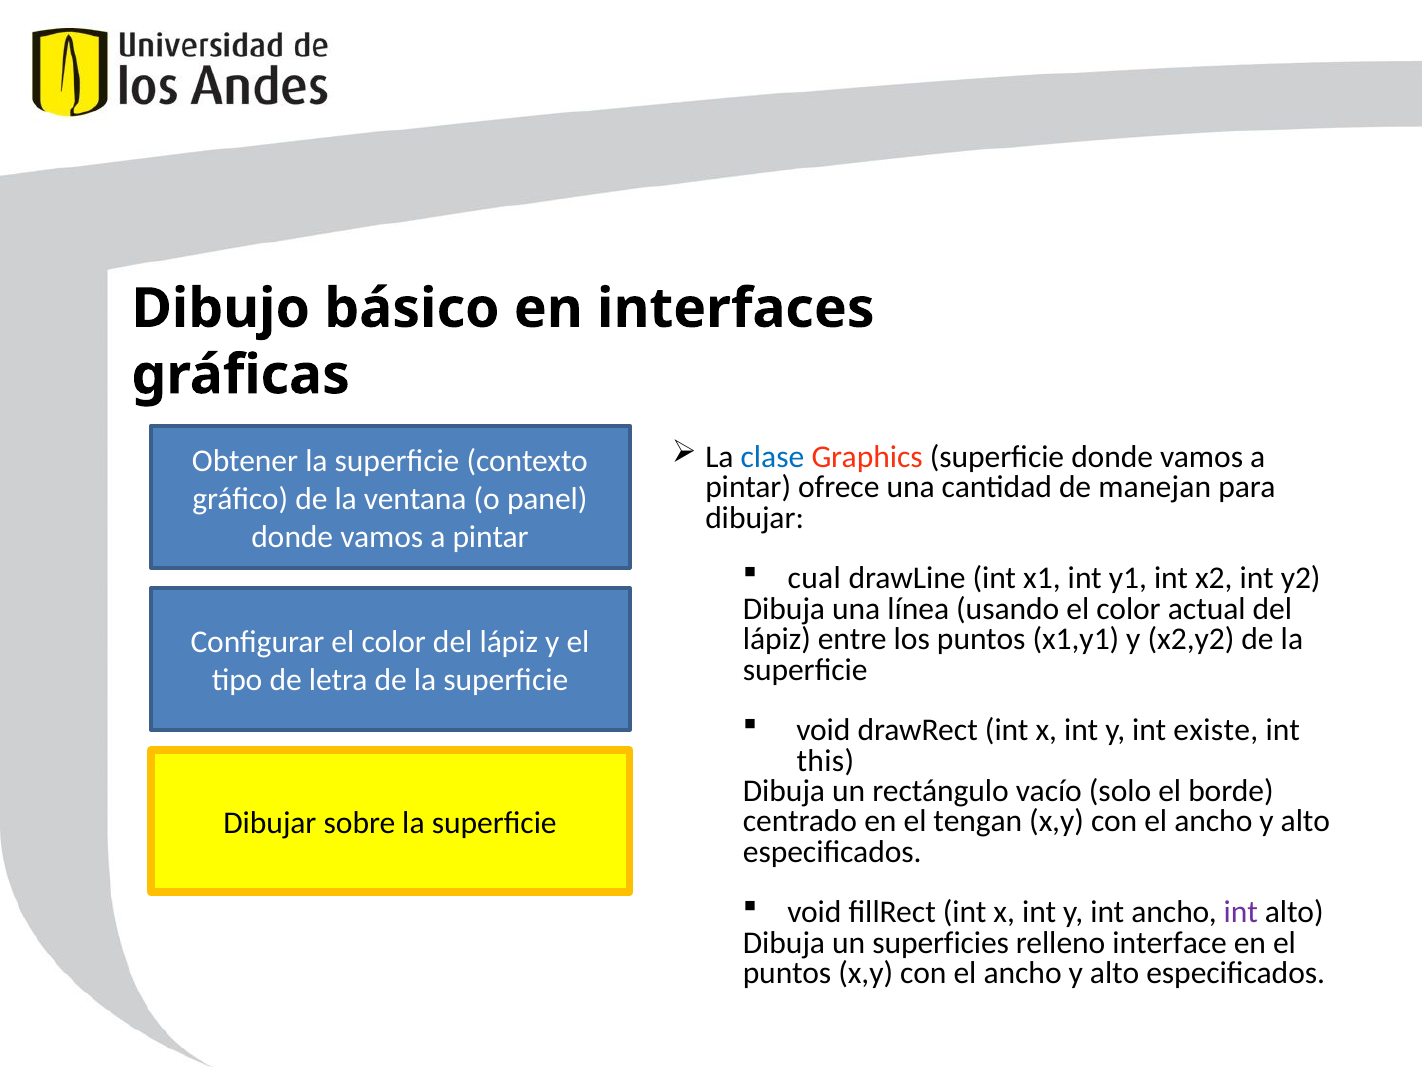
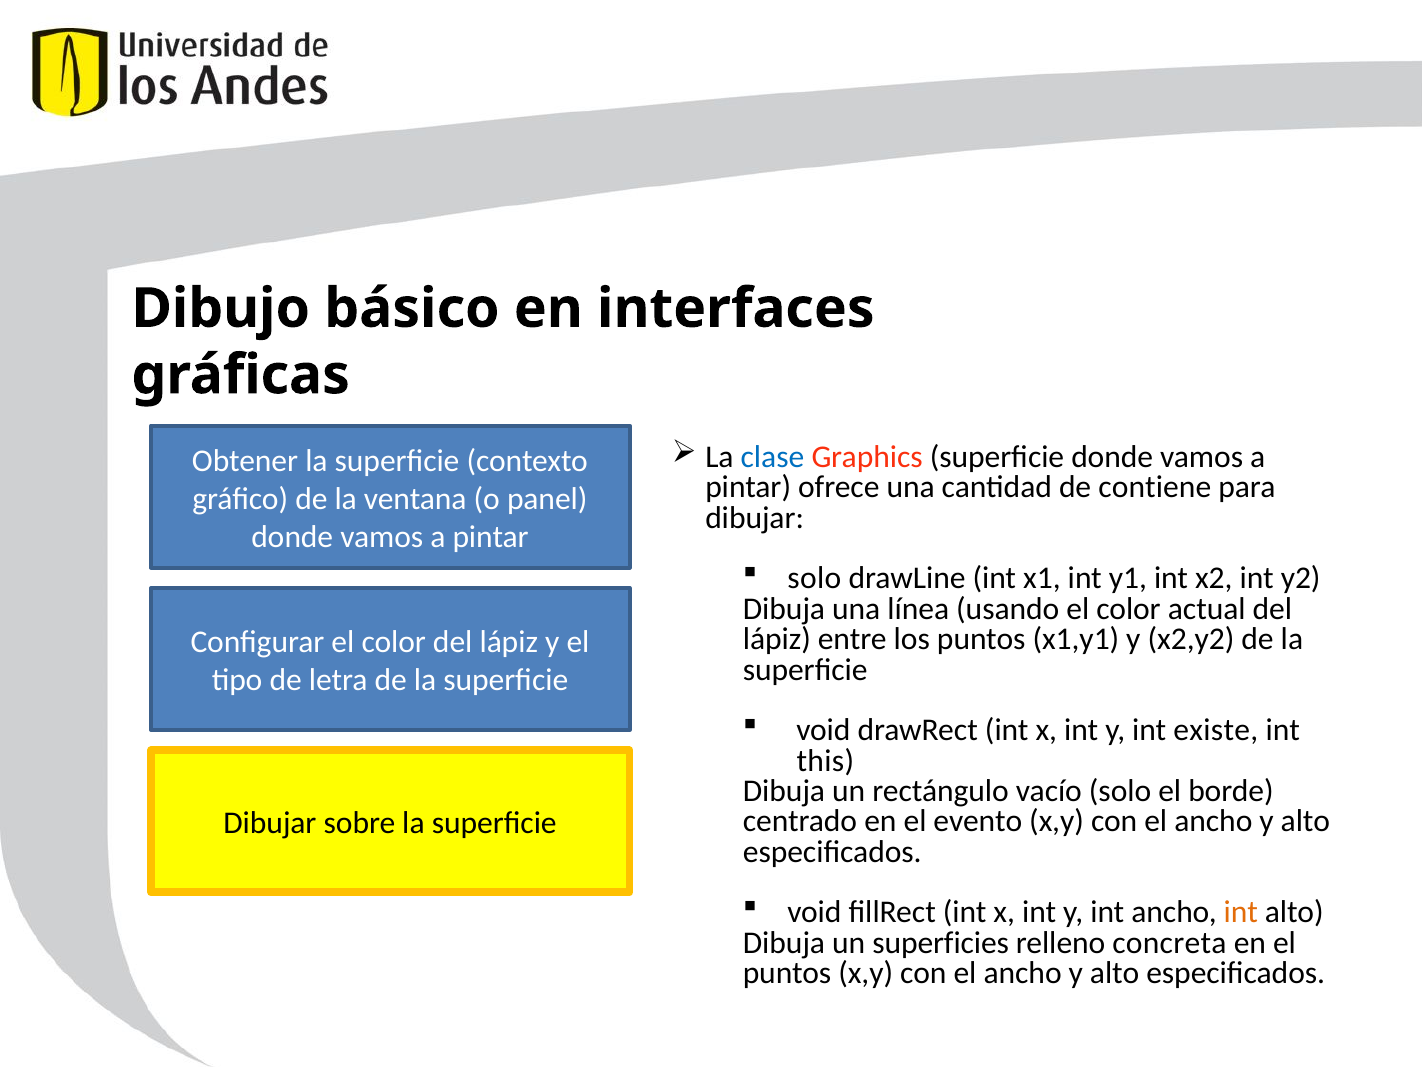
manejan: manejan -> contiene
cual at (814, 578): cual -> solo
tengan: tengan -> evento
int at (1241, 912) colour: purple -> orange
interface: interface -> concreta
